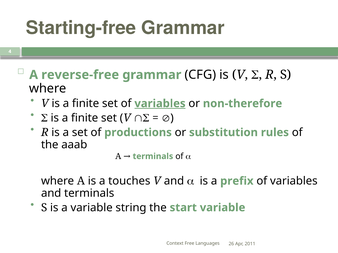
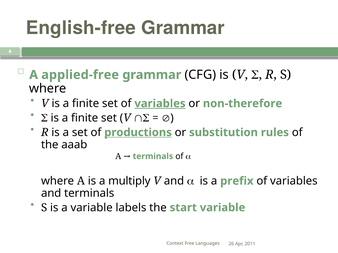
Starting-free: Starting-free -> English-free
reverse-free: reverse-free -> applied-free
productions underline: none -> present
touches: touches -> multiply
string: string -> labels
